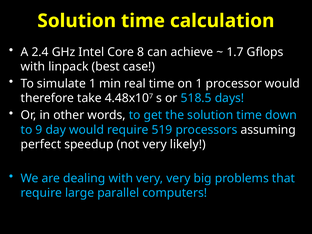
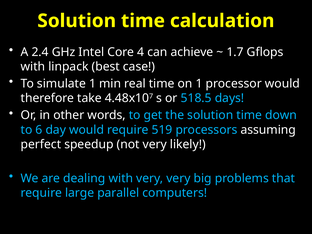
8: 8 -> 4
9: 9 -> 6
